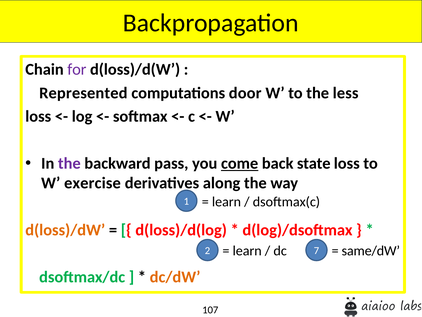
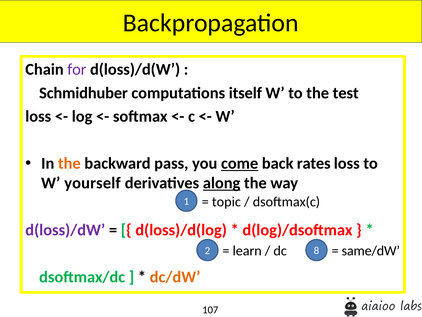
Represented: Represented -> Schmidhuber
door: door -> itself
less: less -> test
the at (69, 163) colour: purple -> orange
state: state -> rates
exercise: exercise -> yourself
along underline: none -> present
learn at (226, 201): learn -> topic
d(loss)/dW colour: orange -> purple
7: 7 -> 8
